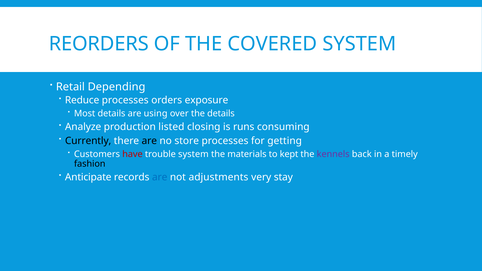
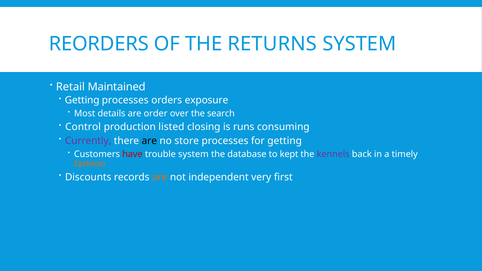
COVERED: COVERED -> RETURNS
Depending: Depending -> Maintained
Reduce at (82, 100): Reduce -> Getting
using: using -> order
the details: details -> search
Analyze: Analyze -> Control
Currently colour: black -> purple
materials: materials -> database
fashion colour: black -> orange
Anticipate: Anticipate -> Discounts
are at (160, 177) colour: blue -> orange
adjustments: adjustments -> independent
stay: stay -> first
